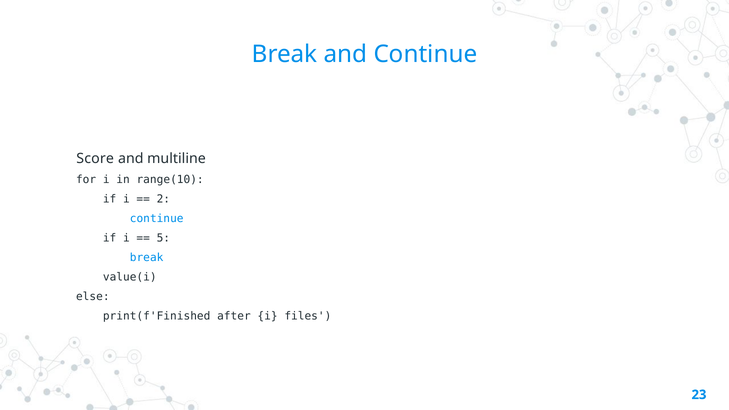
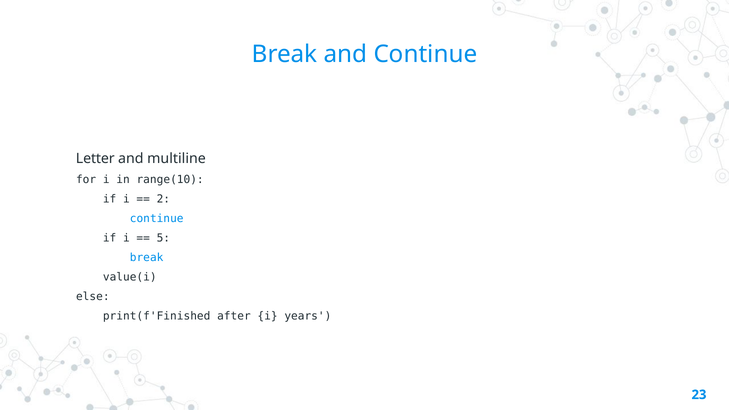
Score: Score -> Letter
files: files -> years
